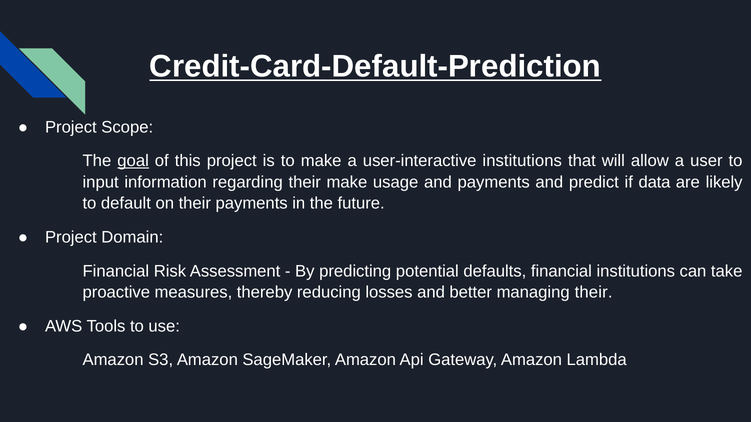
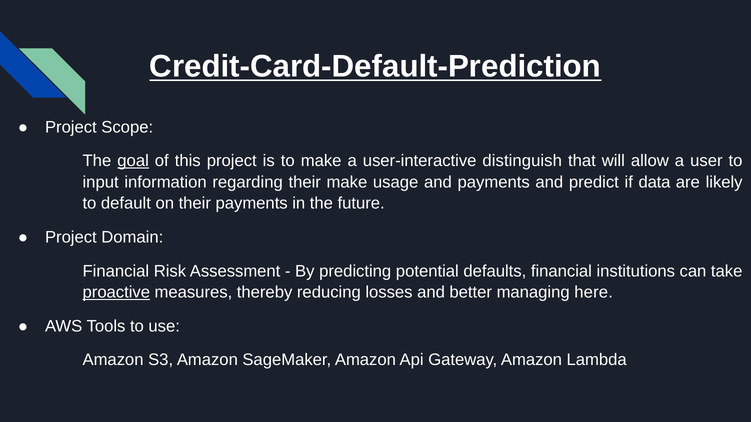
user-interactive institutions: institutions -> distinguish
proactive underline: none -> present
managing their: their -> here
